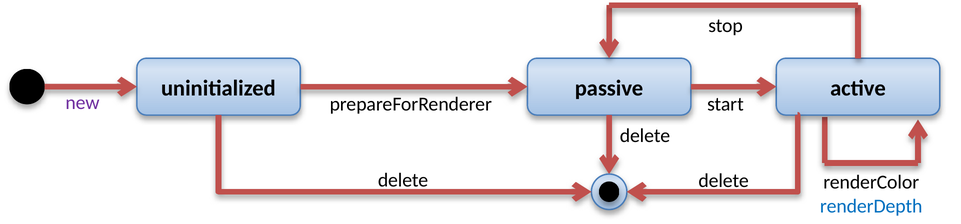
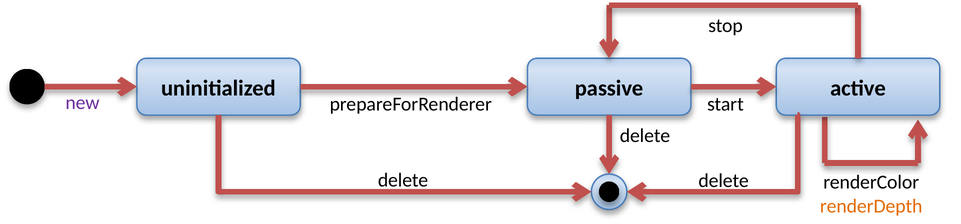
renderDepth colour: blue -> orange
